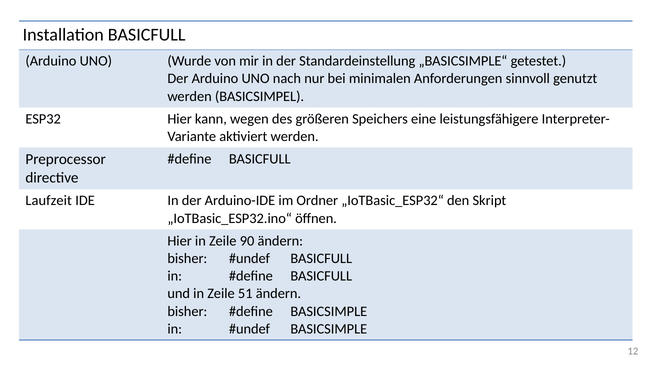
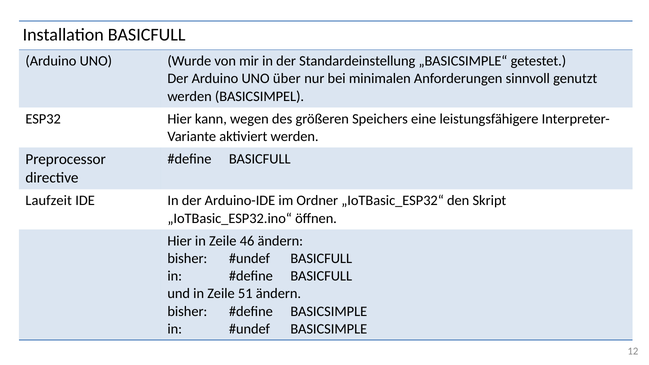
nach: nach -> über
90: 90 -> 46
